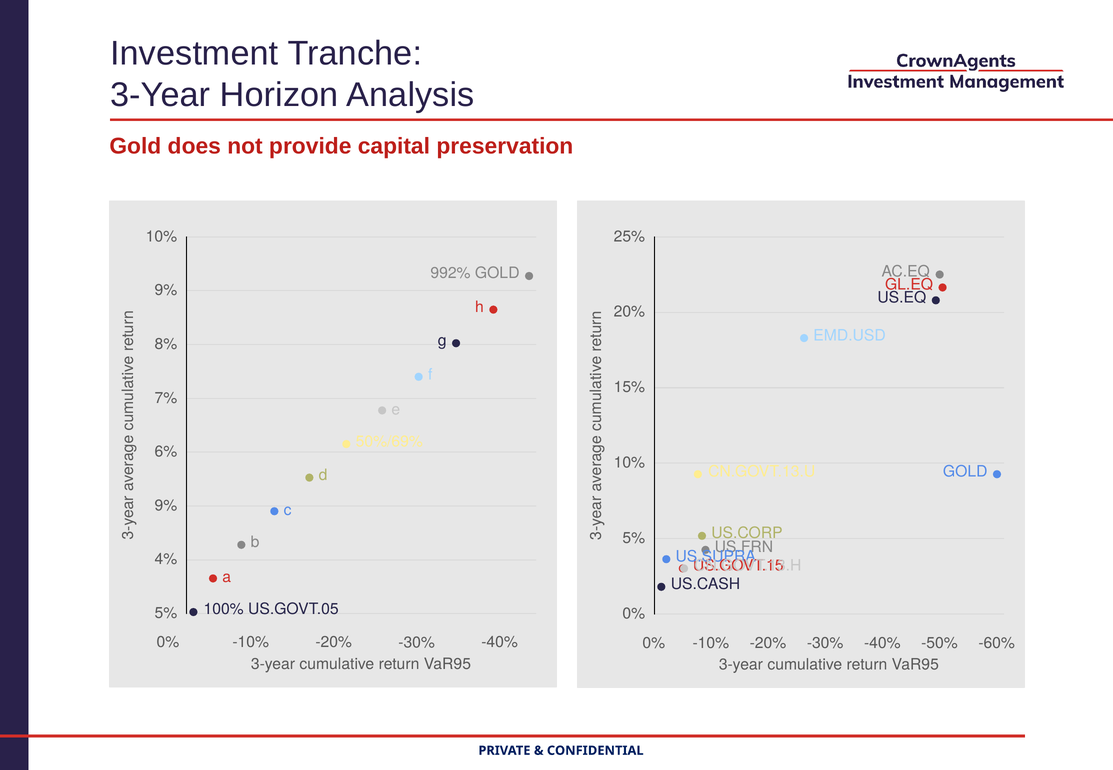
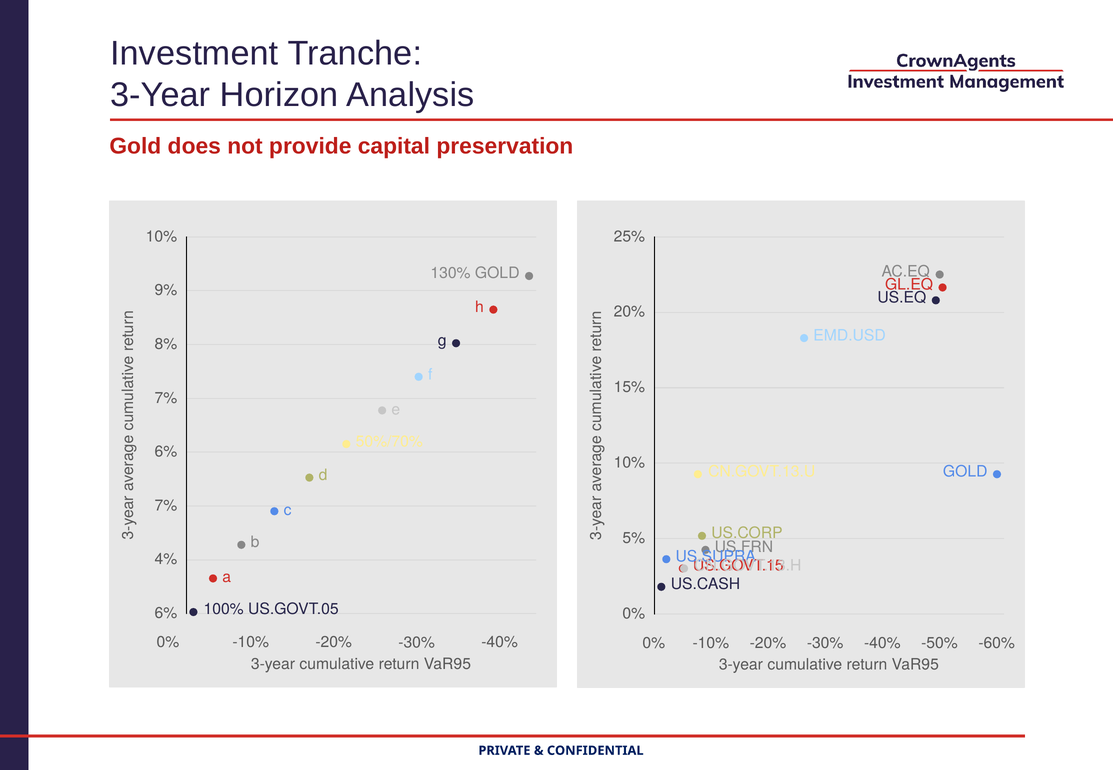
992%: 992% -> 130%
50%/69%: 50%/69% -> 50%/70%
9% at (166, 506): 9% -> 7%
5% at (166, 614): 5% -> 6%
